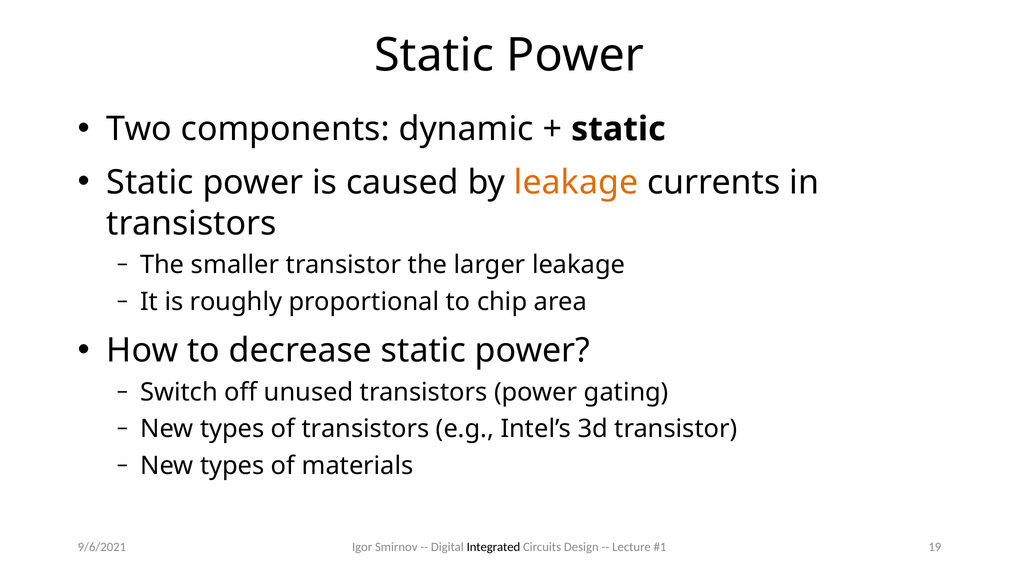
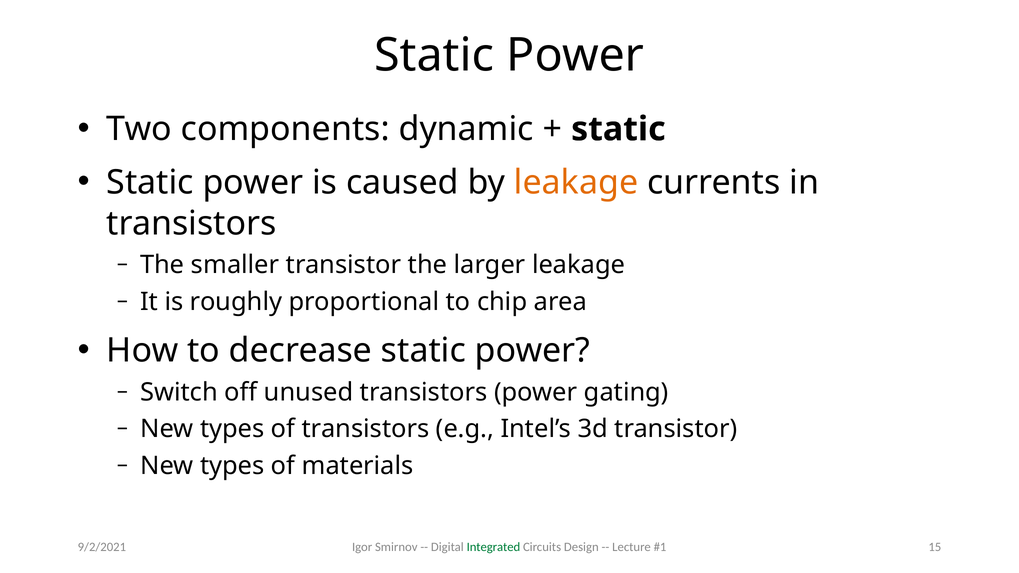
Integrated colour: black -> green
19: 19 -> 15
9/6/2021: 9/6/2021 -> 9/2/2021
